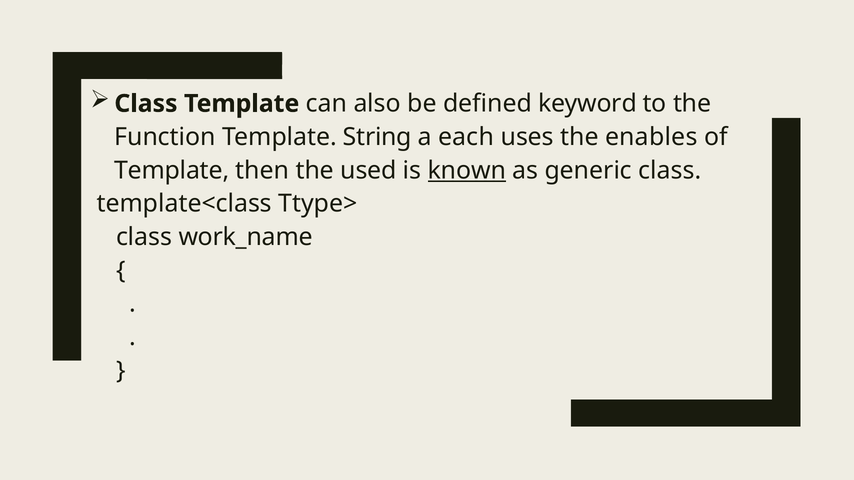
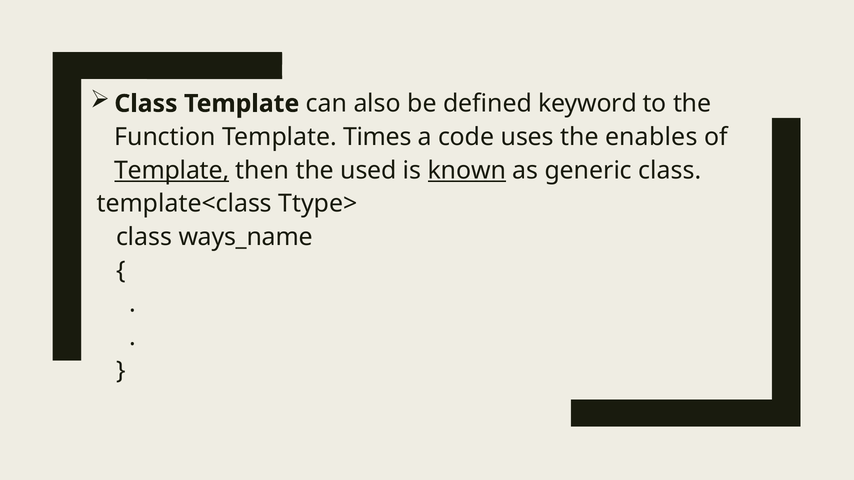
String: String -> Times
each: each -> code
Template at (172, 170) underline: none -> present
work_name: work_name -> ways_name
